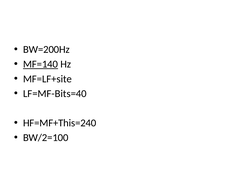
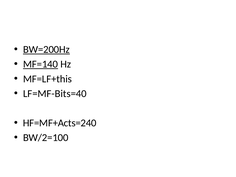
BW=200Hz underline: none -> present
MF=LF+site: MF=LF+site -> MF=LF+this
HF=MF+This=240: HF=MF+This=240 -> HF=MF+Acts=240
